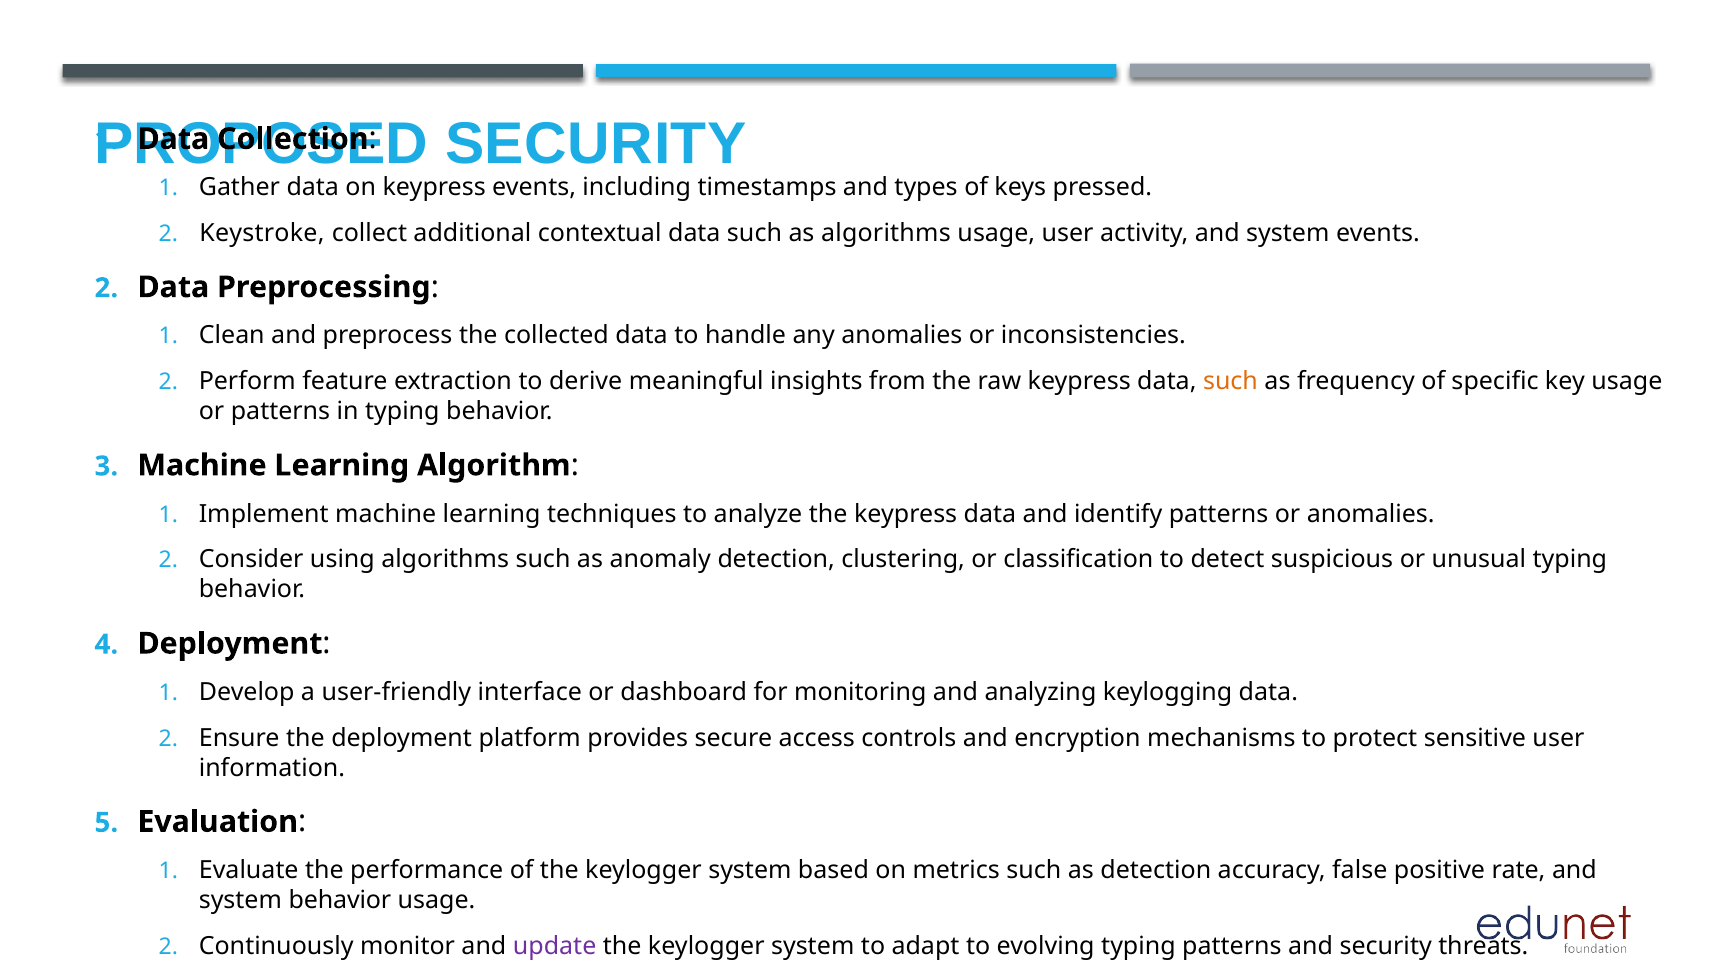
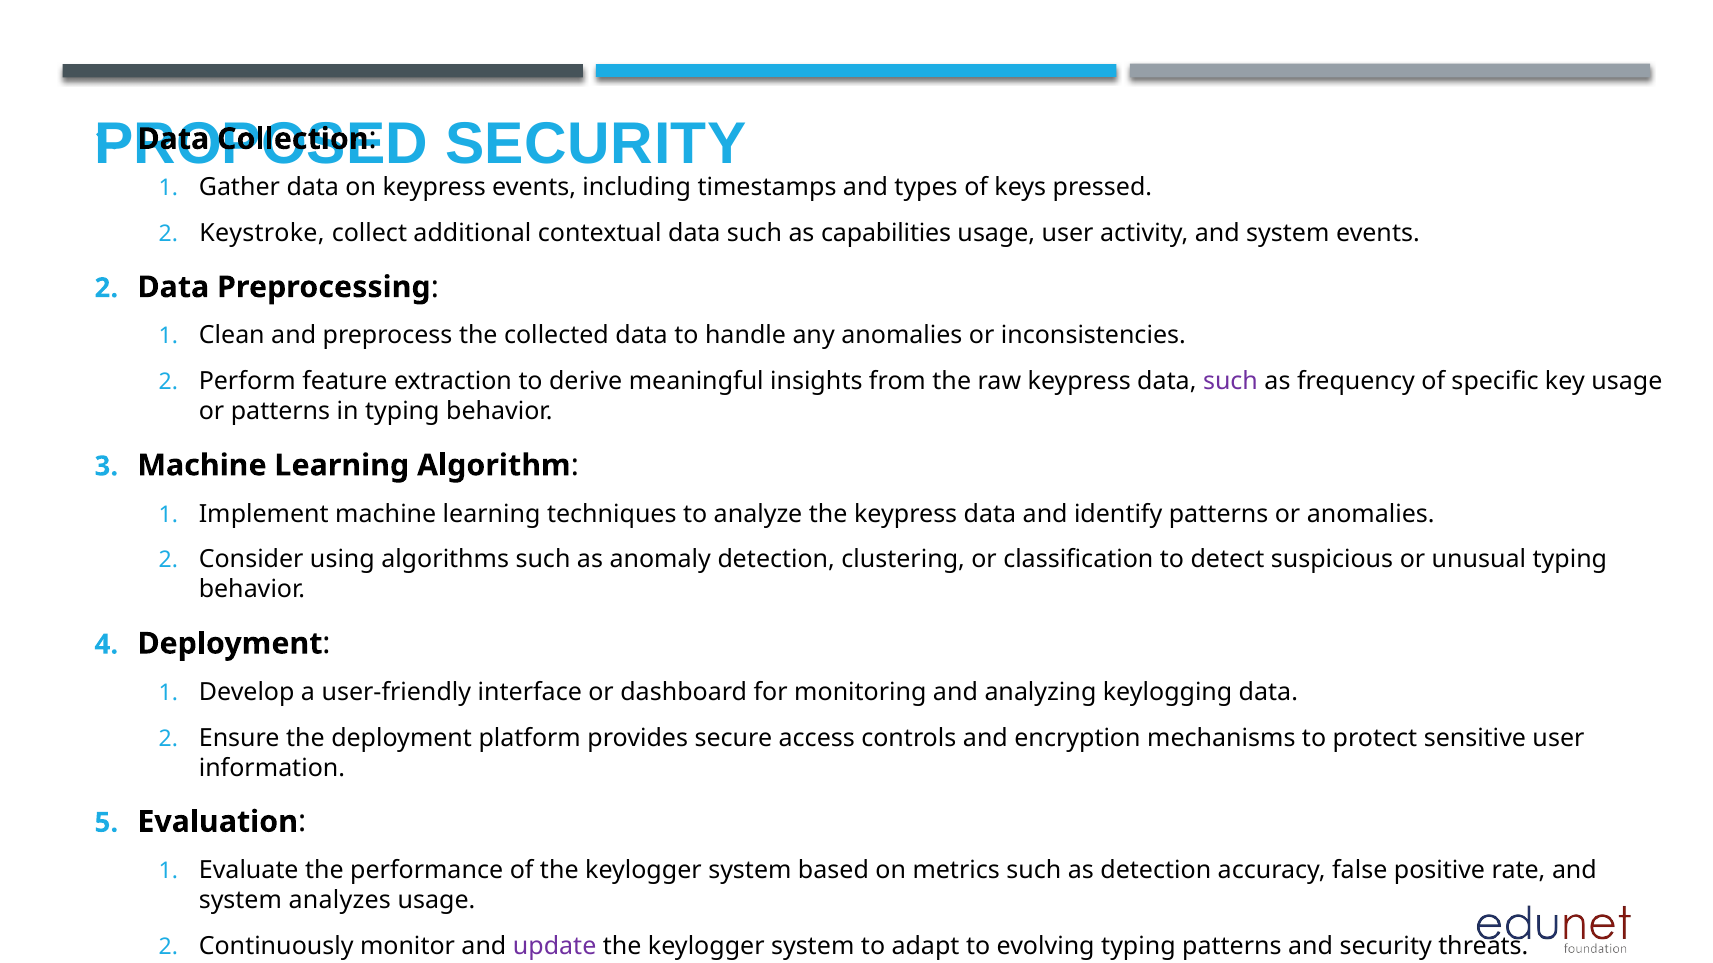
as algorithms: algorithms -> capabilities
such at (1230, 382) colour: orange -> purple
system behavior: behavior -> analyzes
